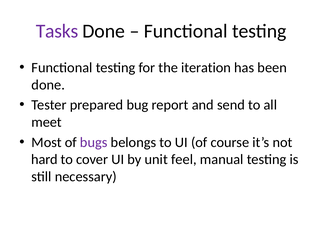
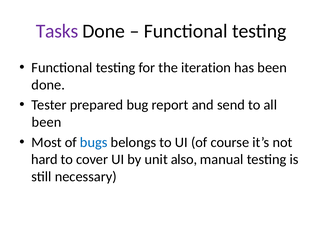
meet at (47, 122): meet -> been
bugs colour: purple -> blue
feel: feel -> also
